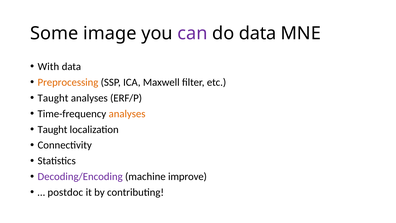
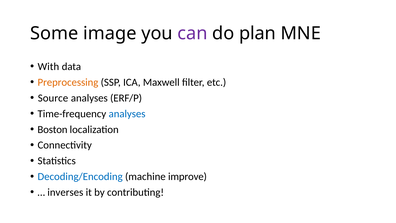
do data: data -> plan
Taught at (53, 98): Taught -> Source
analyses at (127, 114) colour: orange -> blue
Taught at (52, 129): Taught -> Boston
Decoding/Encoding colour: purple -> blue
postdoc: postdoc -> inverses
